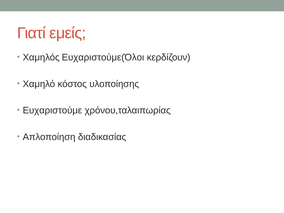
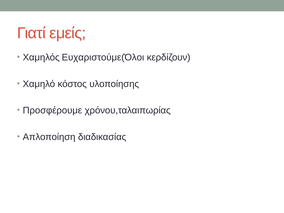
Ευχαριστούμε: Ευχαριστούμε -> Προσφέρουμε
